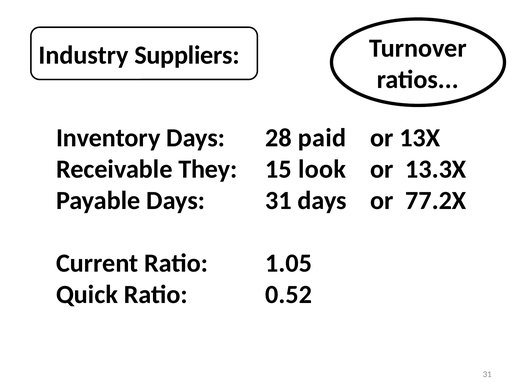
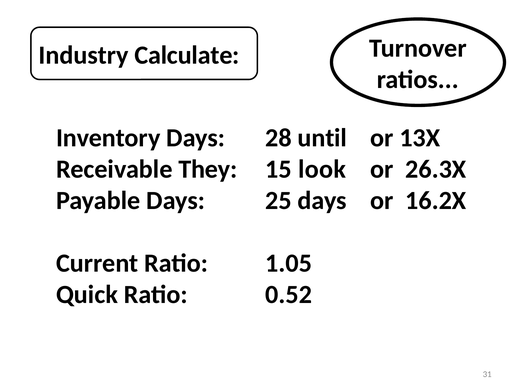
Suppliers: Suppliers -> Calculate
paid: paid -> until
13.3X: 13.3X -> 26.3X
Days 31: 31 -> 25
77.2X: 77.2X -> 16.2X
